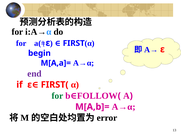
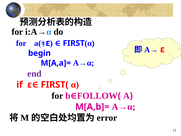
for at (57, 96) colour: green -> black
